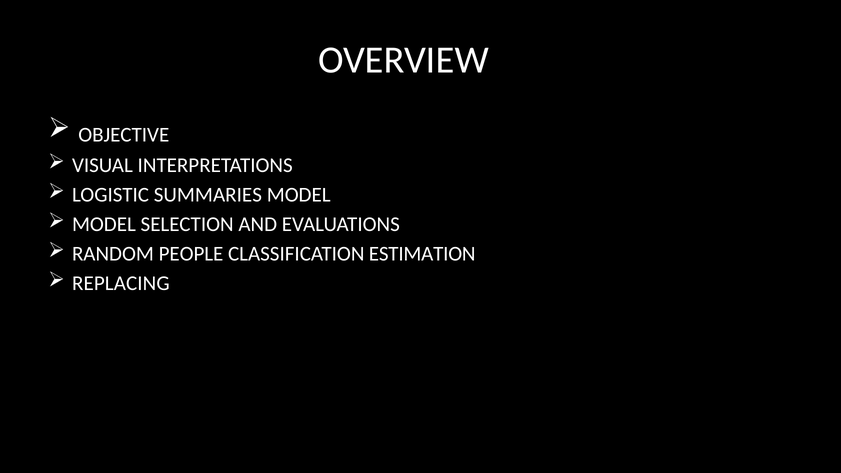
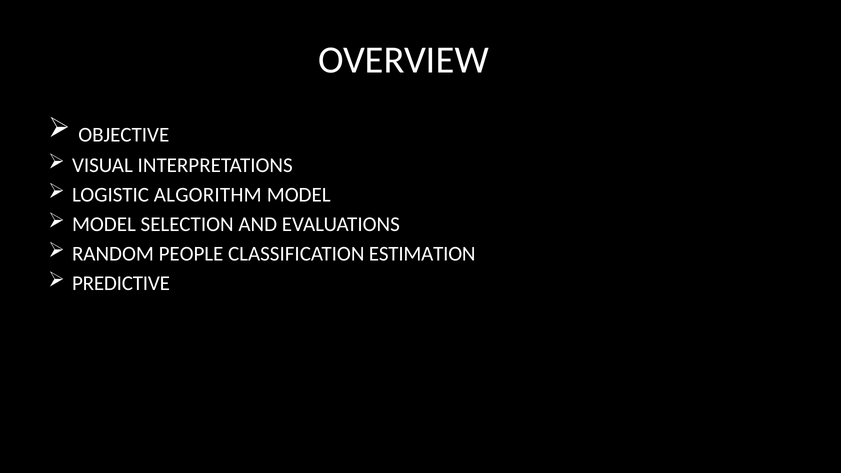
SUMMARIES: SUMMARIES -> ALGORITHM
REPLACING: REPLACING -> PREDICTIVE
